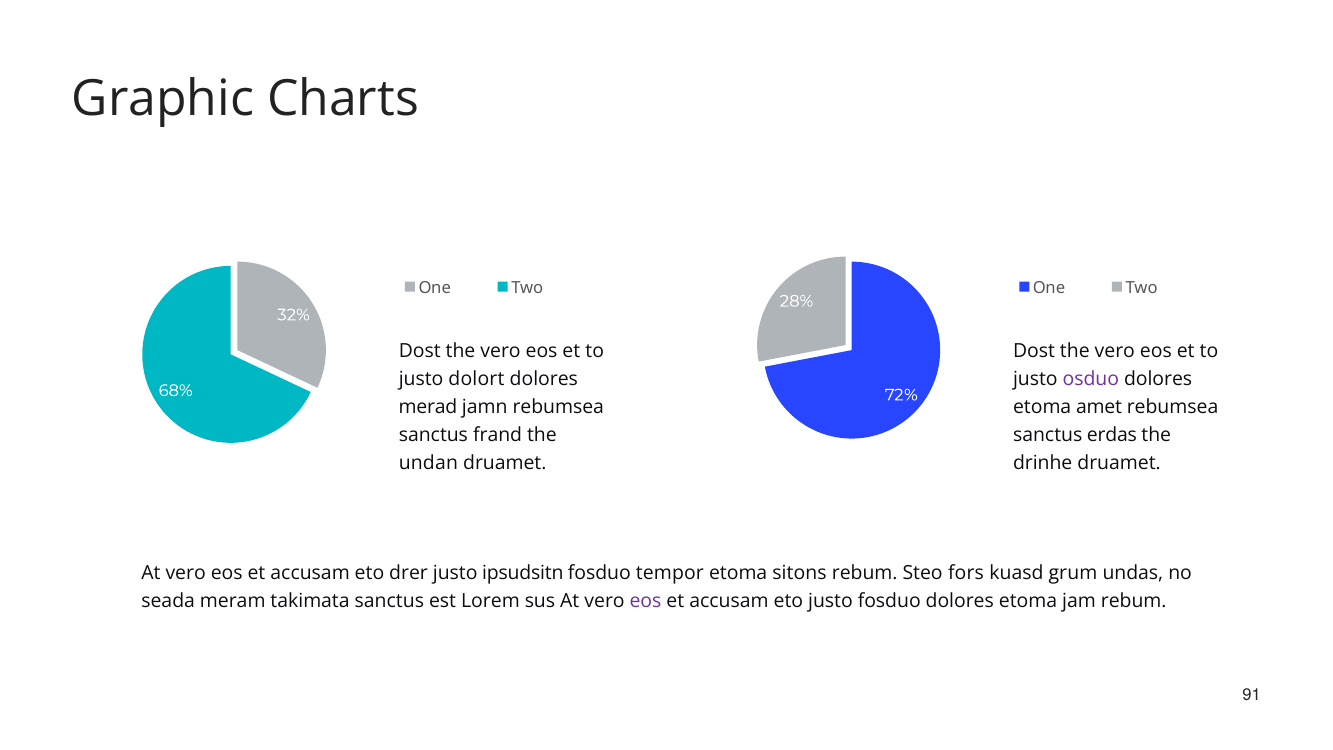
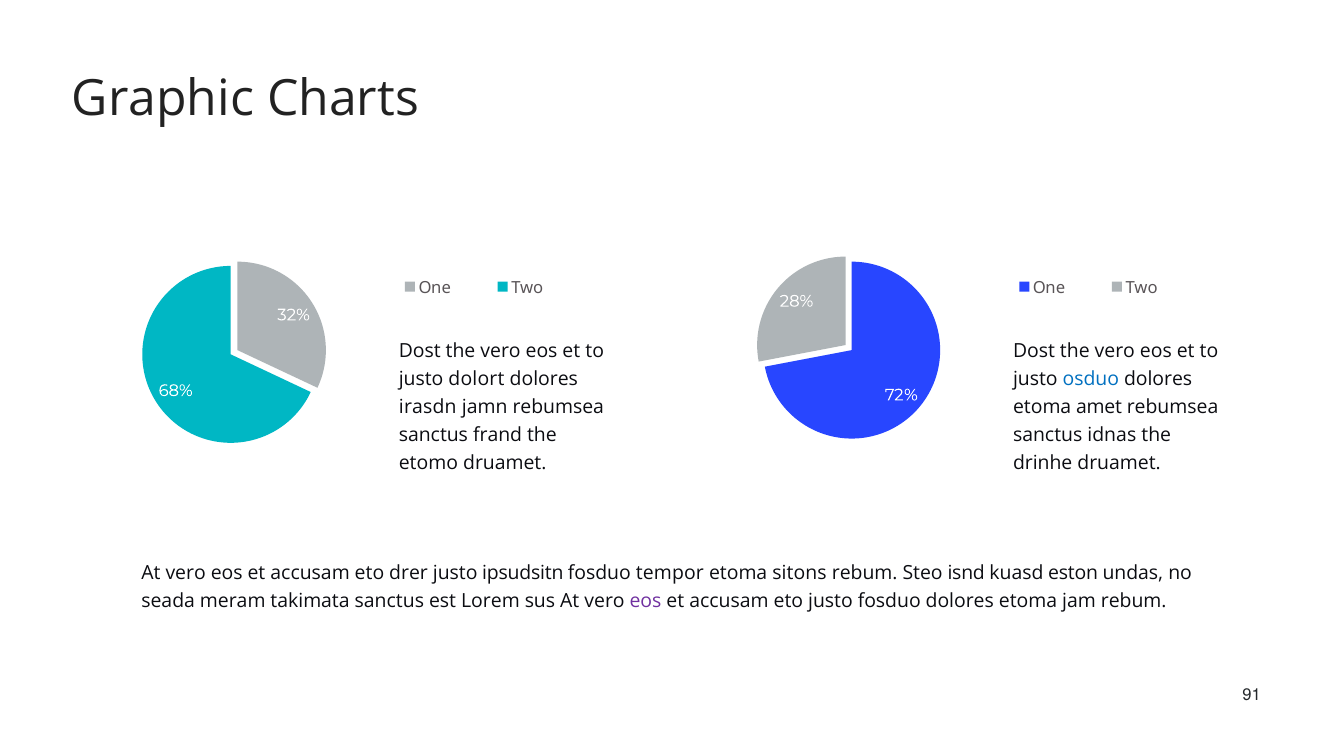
osduo colour: purple -> blue
merad: merad -> irasdn
erdas: erdas -> idnas
undan: undan -> etomo
fors: fors -> isnd
grum: grum -> eston
